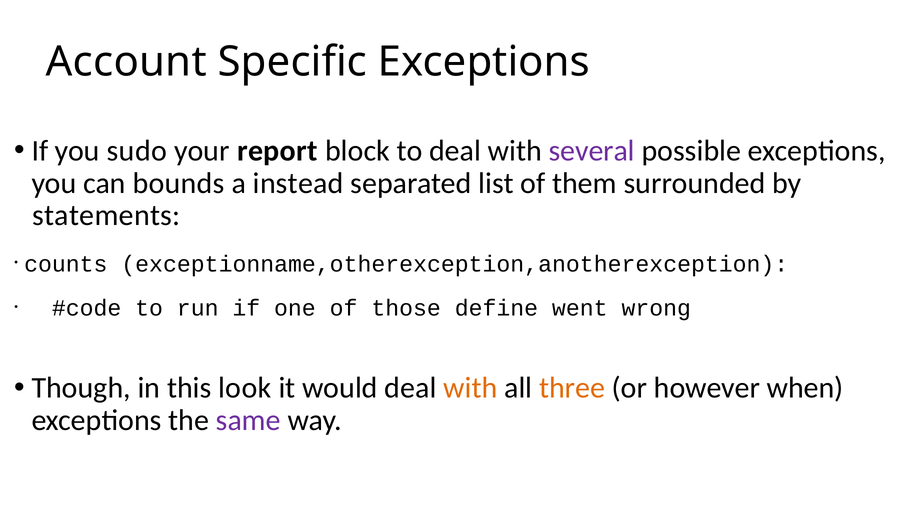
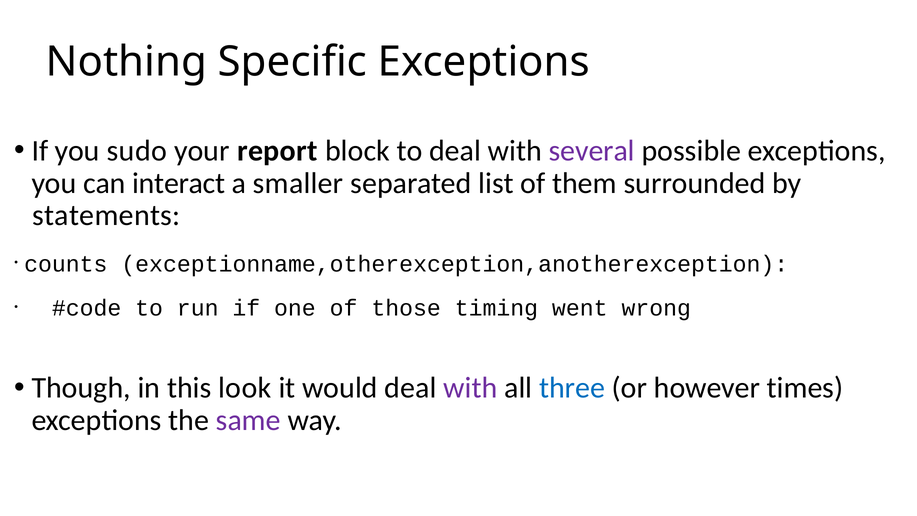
Account: Account -> Nothing
bounds: bounds -> interact
instead: instead -> smaller
define: define -> timing
with at (470, 388) colour: orange -> purple
three colour: orange -> blue
when: when -> times
